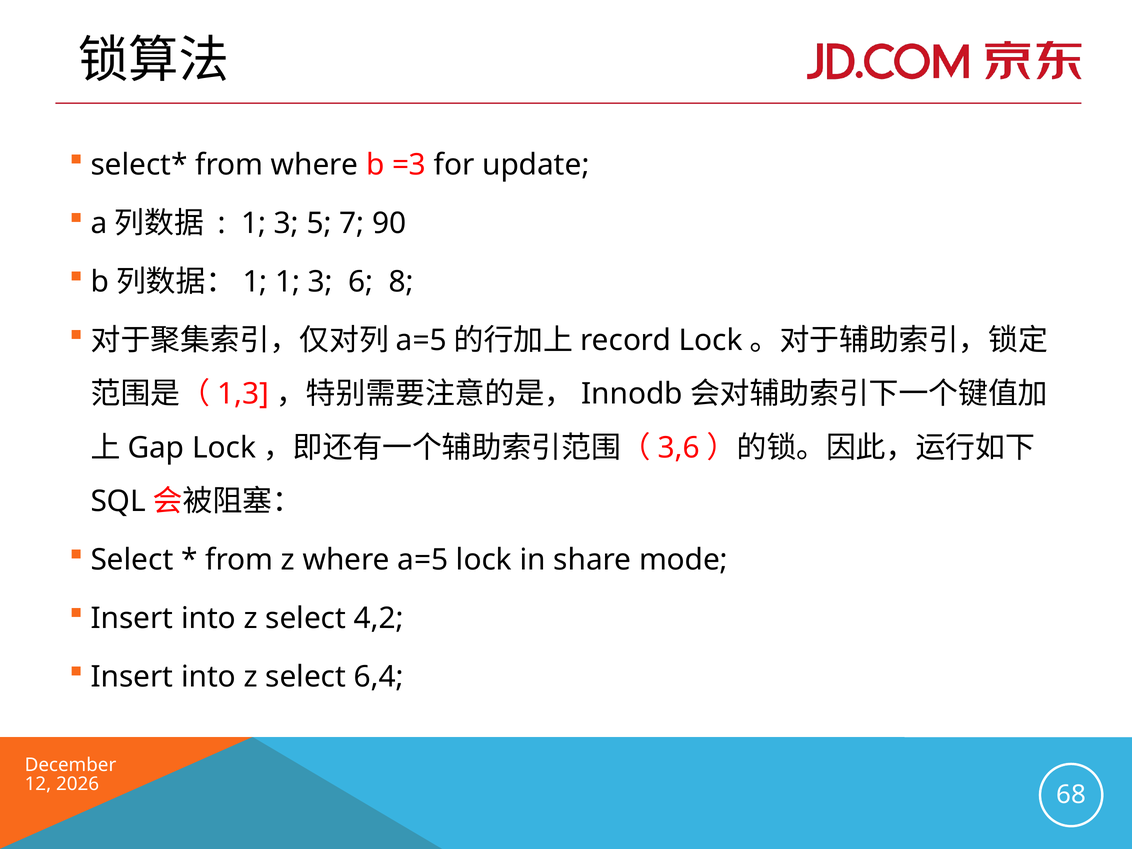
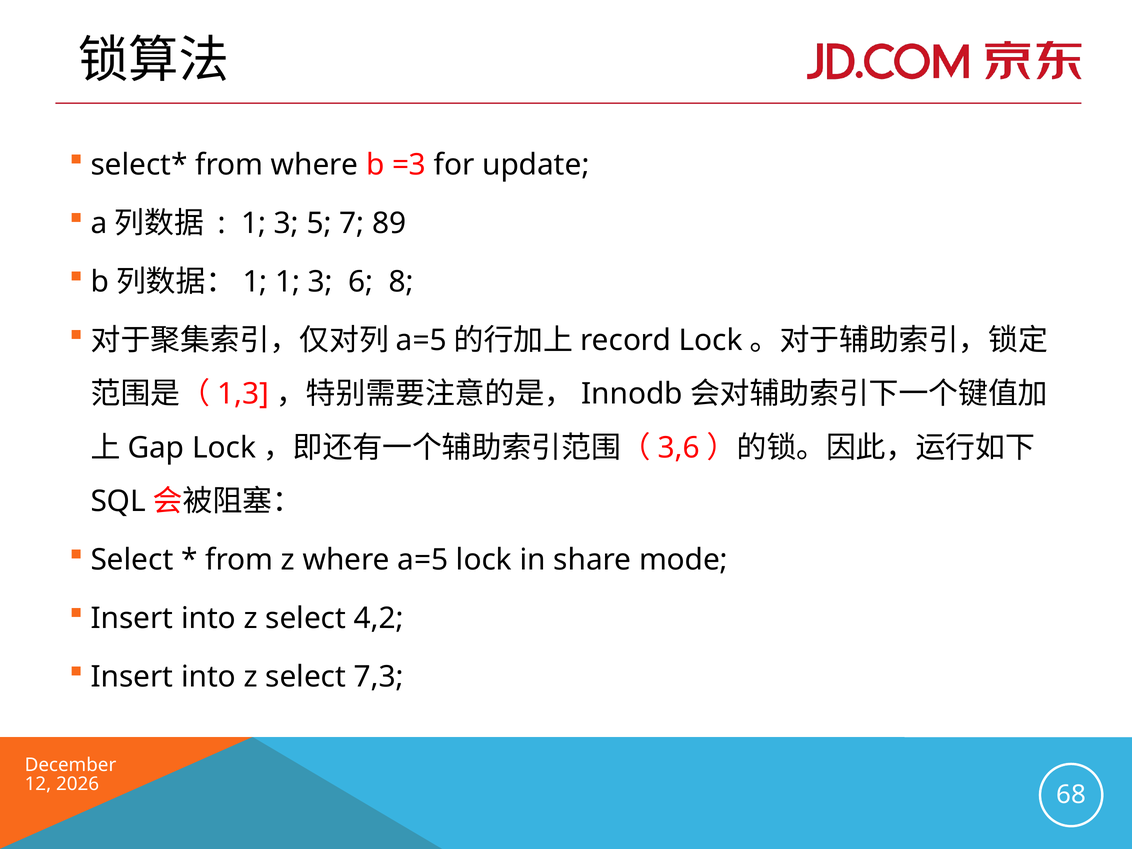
90: 90 -> 89
6,4: 6,4 -> 7,3
